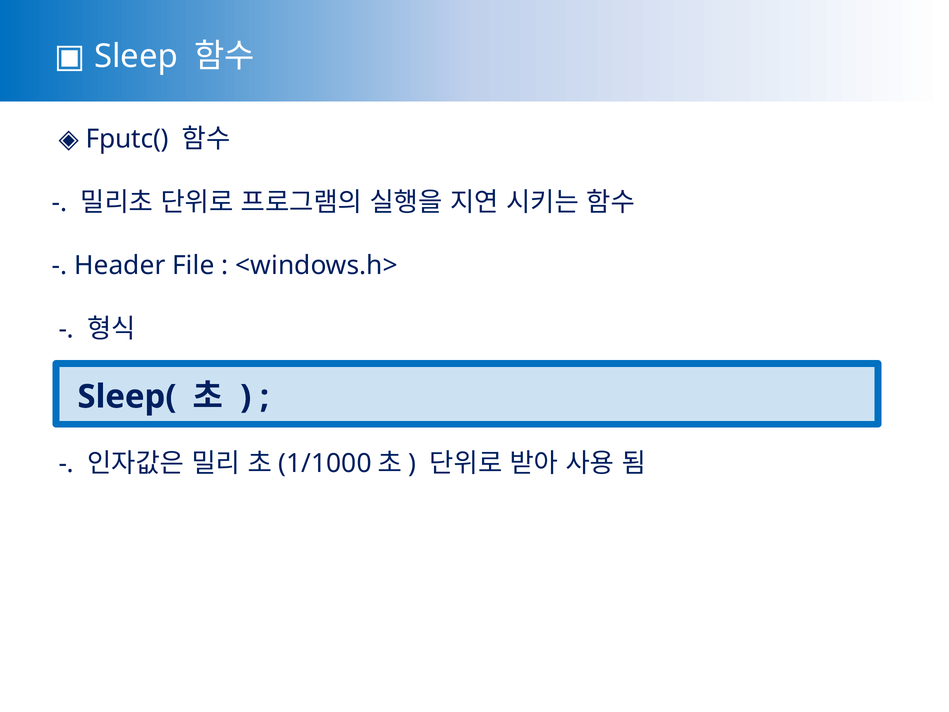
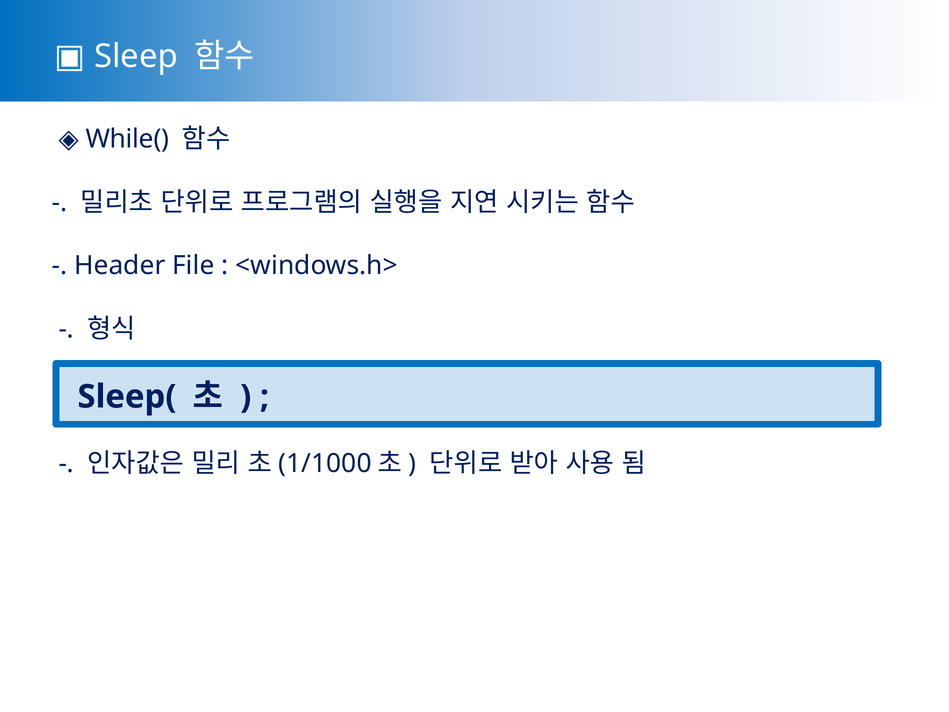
Fputc(: Fputc( -> While(
